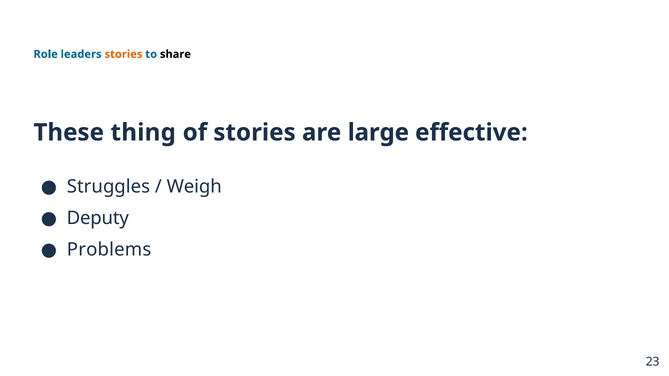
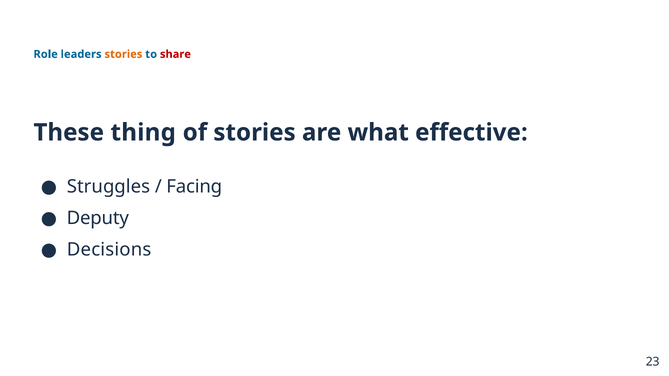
share colour: black -> red
large: large -> what
Weigh: Weigh -> Facing
Problems: Problems -> Decisions
